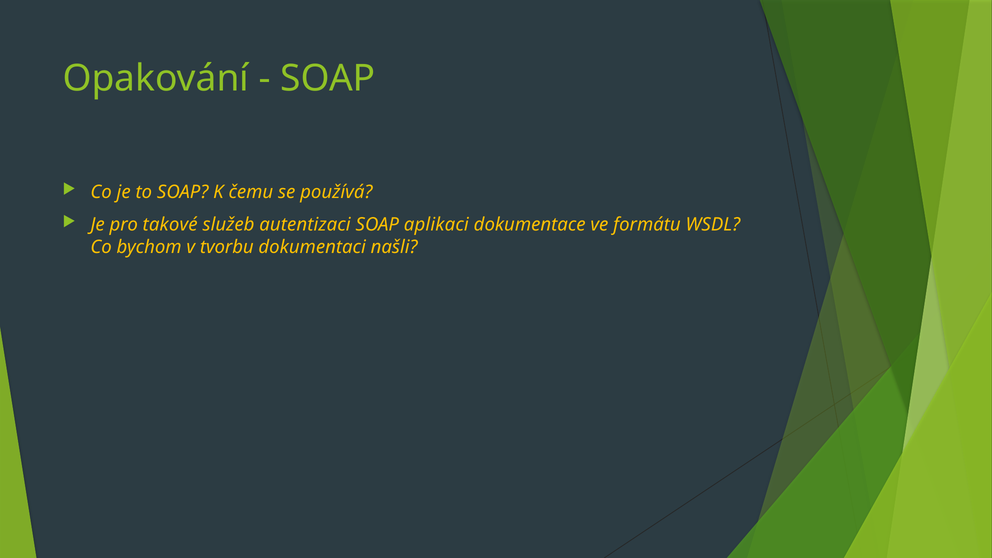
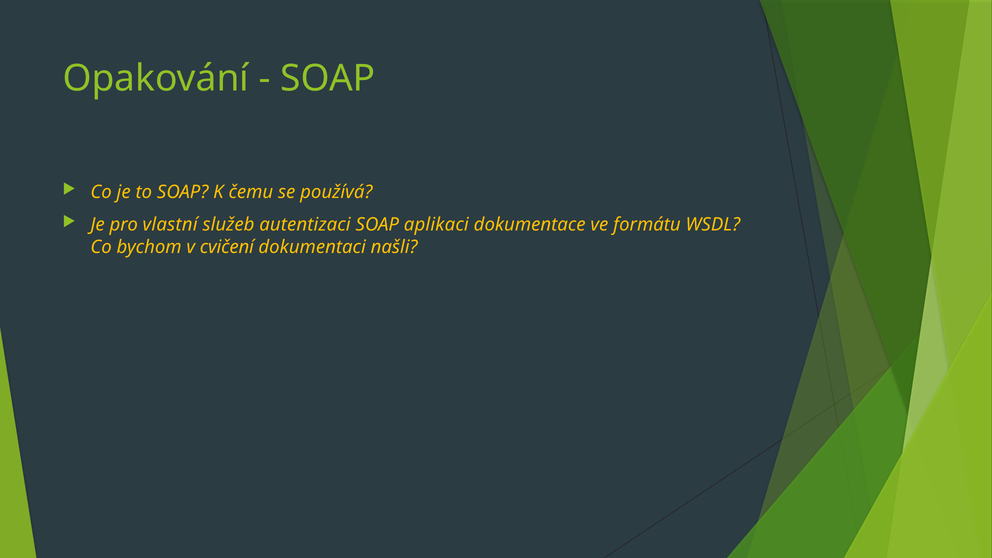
takové: takové -> vlastní
tvorbu: tvorbu -> cvičení
